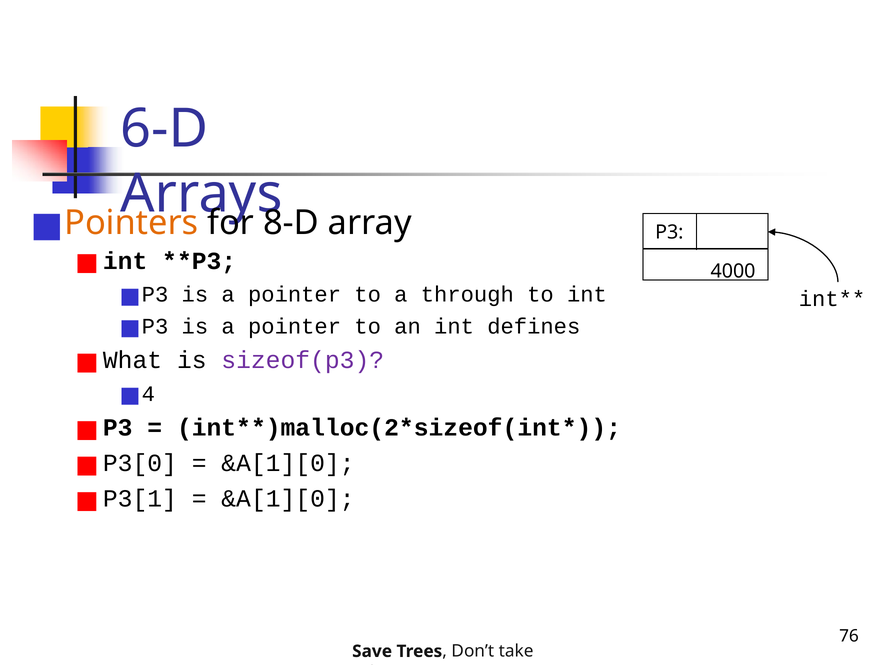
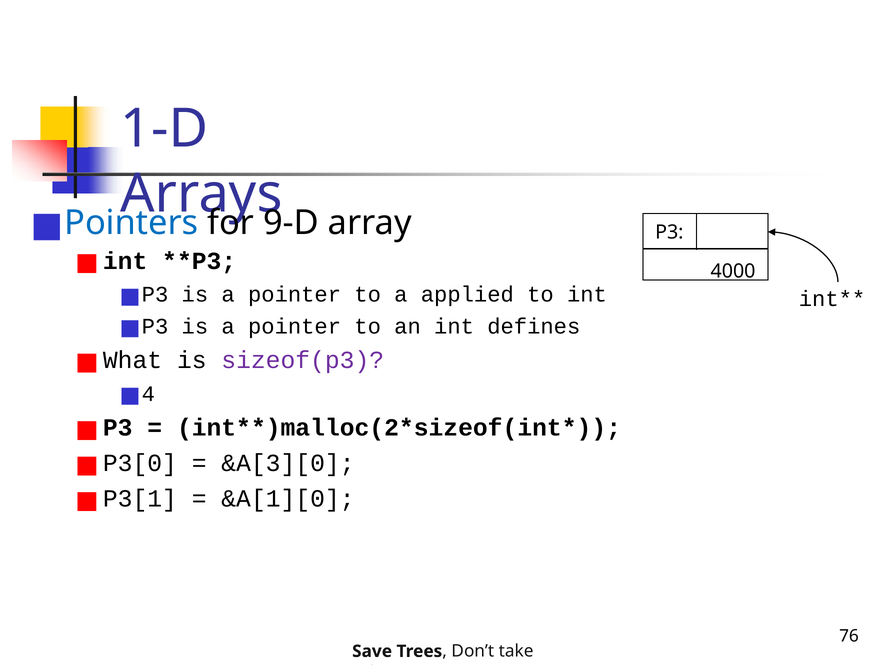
6-D: 6-D -> 1-D
Pointers colour: orange -> blue
8-D: 8-D -> 9-D
through: through -> applied
&A[1][0 at (288, 463): &A[1][0 -> &A[3][0
